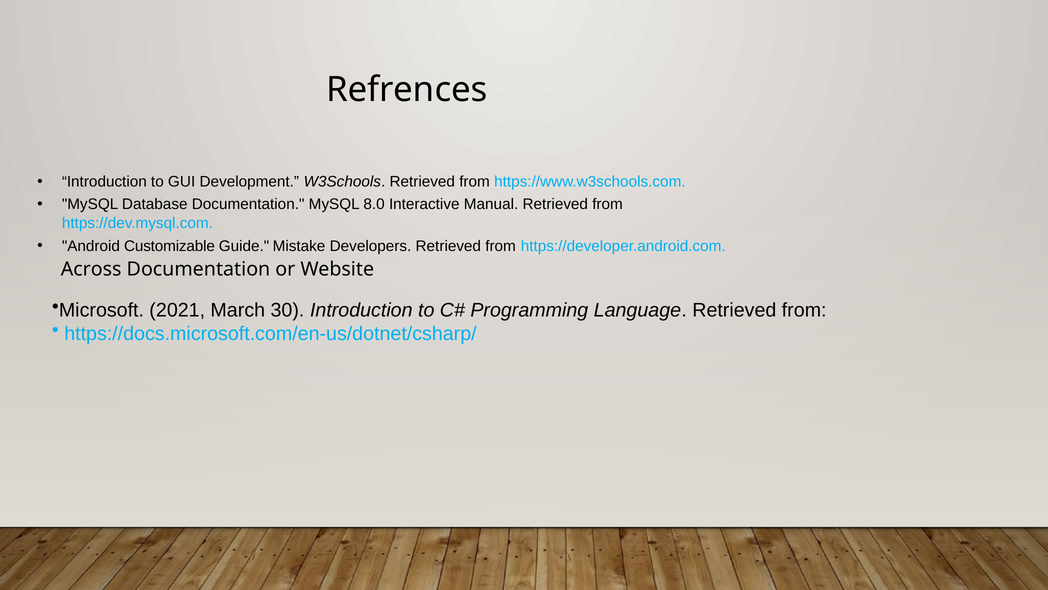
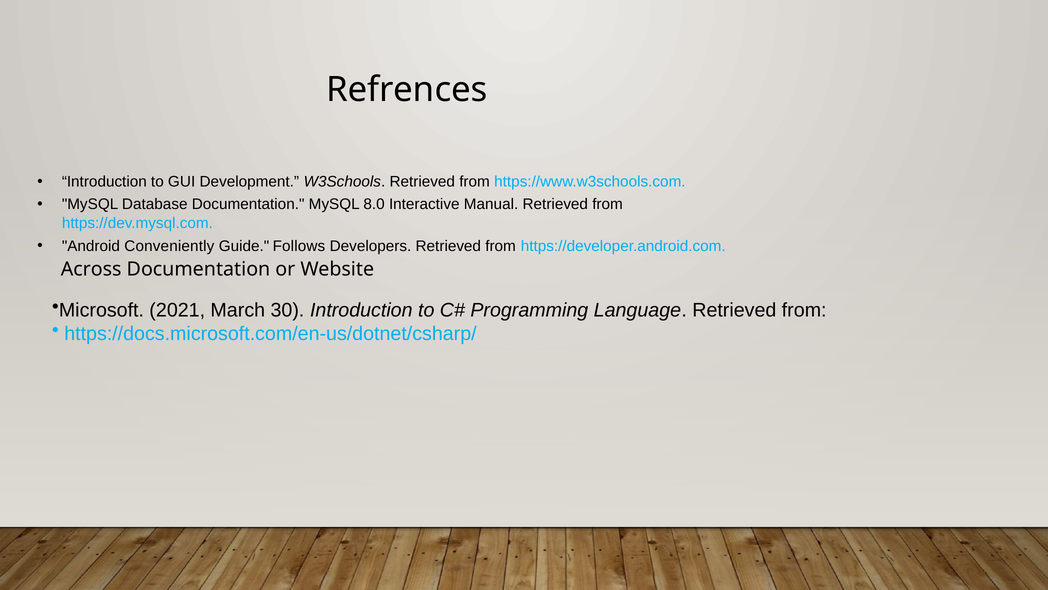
Customizable: Customizable -> Conveniently
Mistake: Mistake -> Follows
